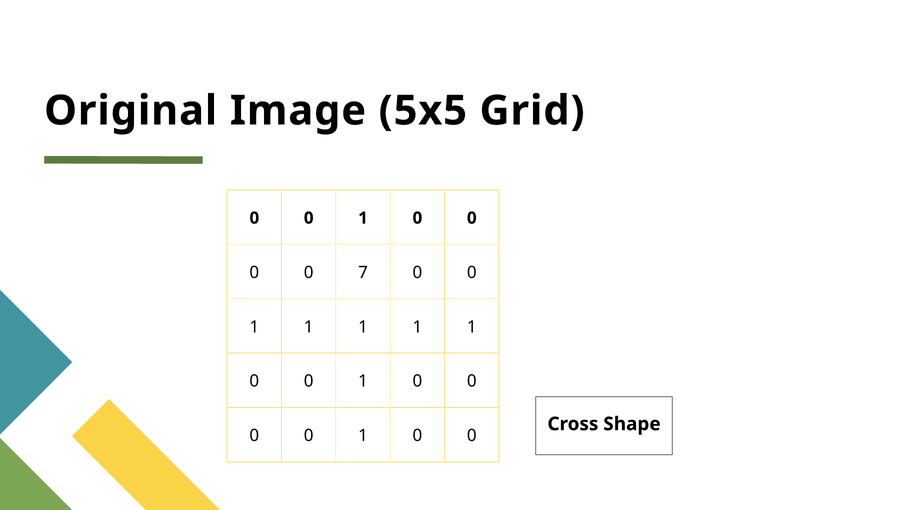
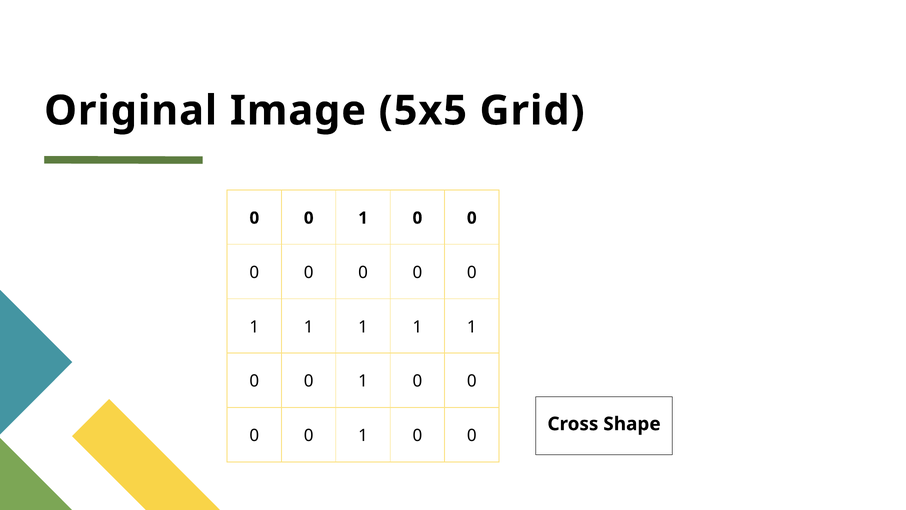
7 at (363, 272): 7 -> 0
